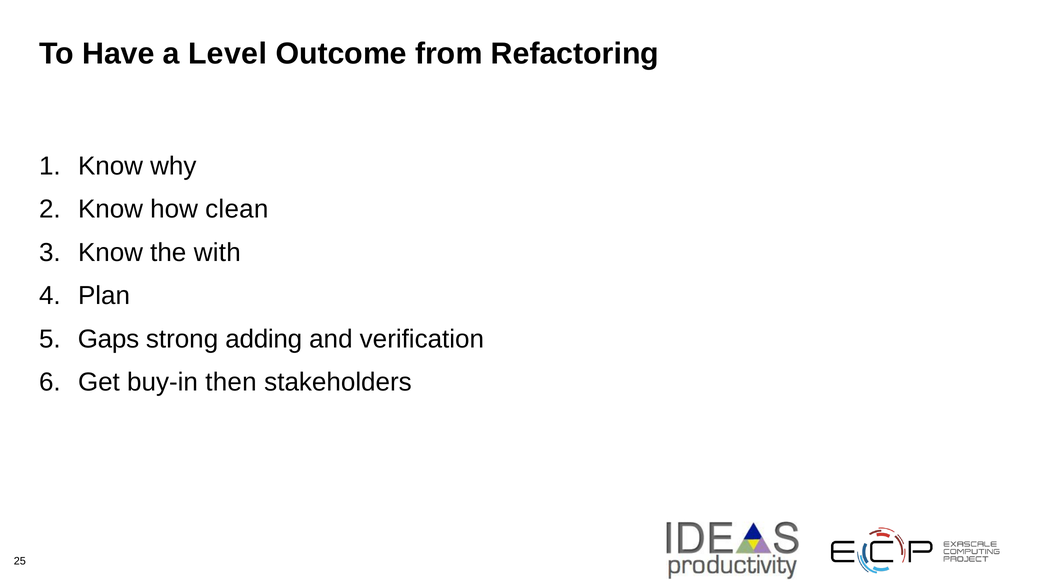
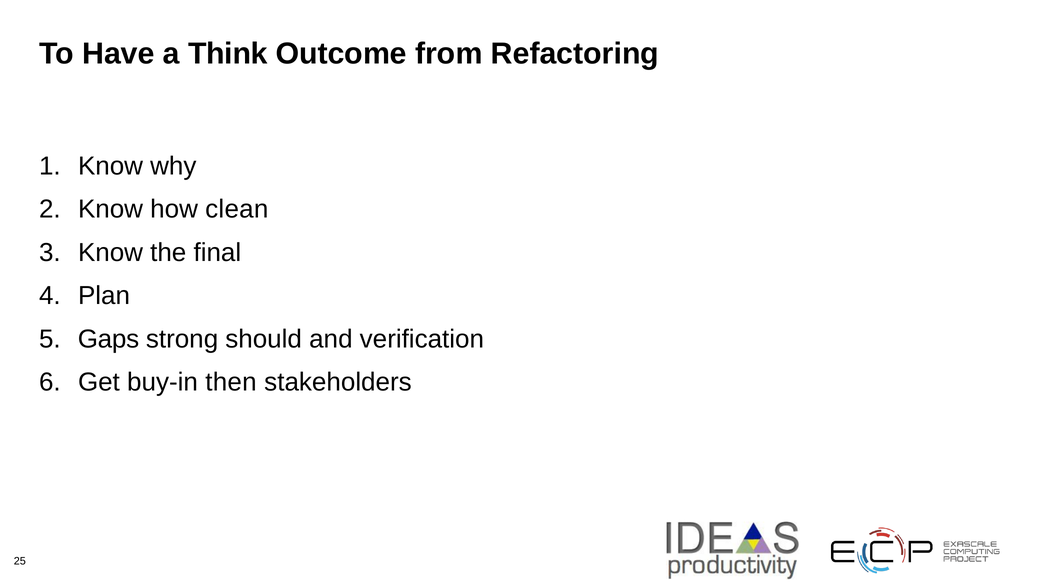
Level: Level -> Think
with: with -> final
adding: adding -> should
